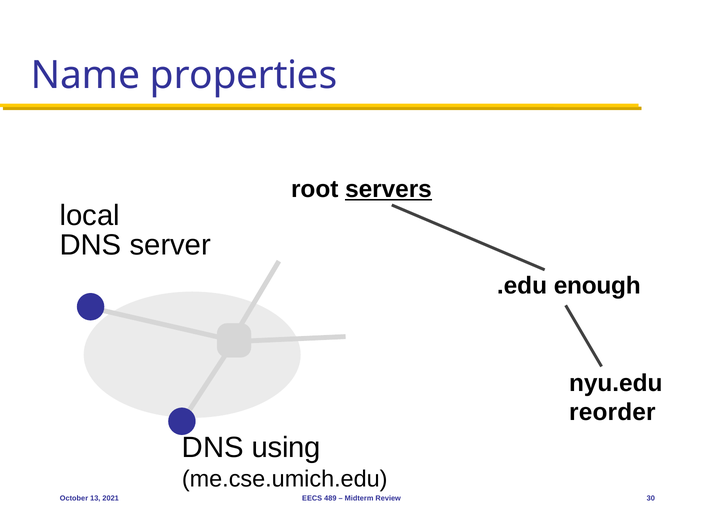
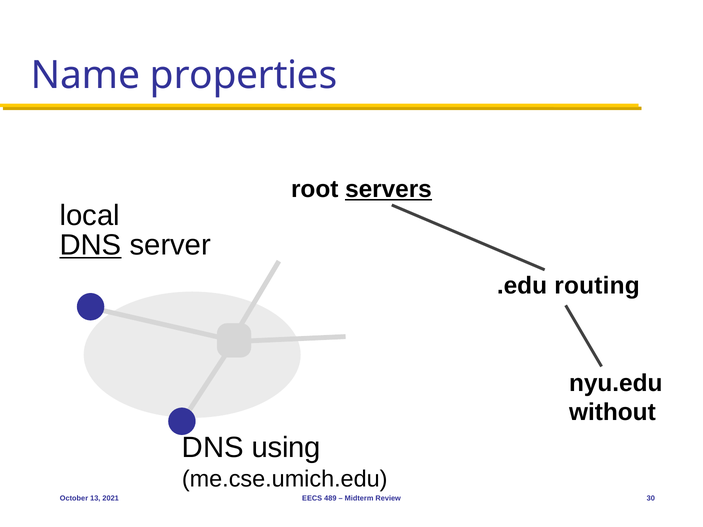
DNS at (91, 245) underline: none -> present
enough: enough -> routing
reorder: reorder -> without
